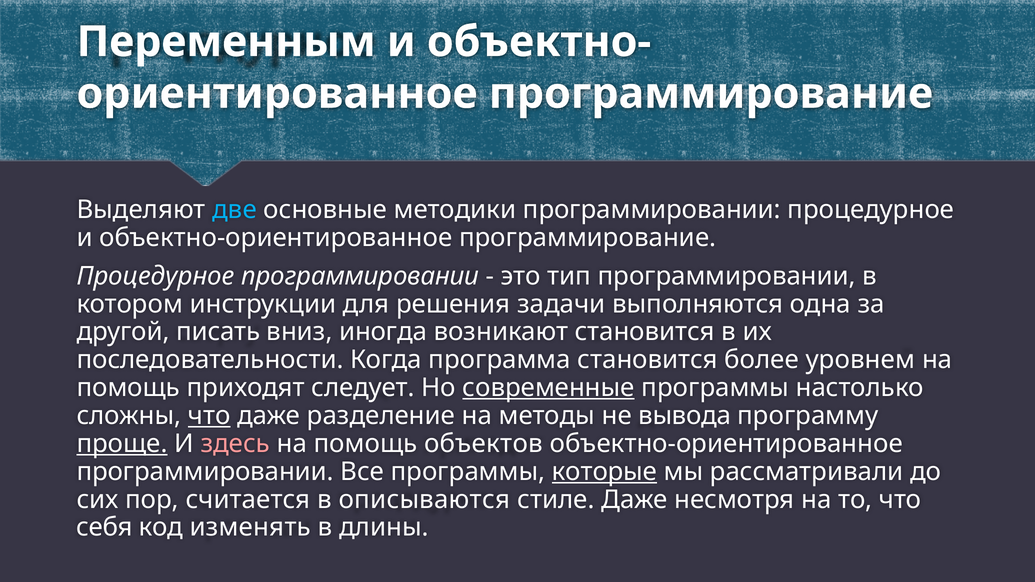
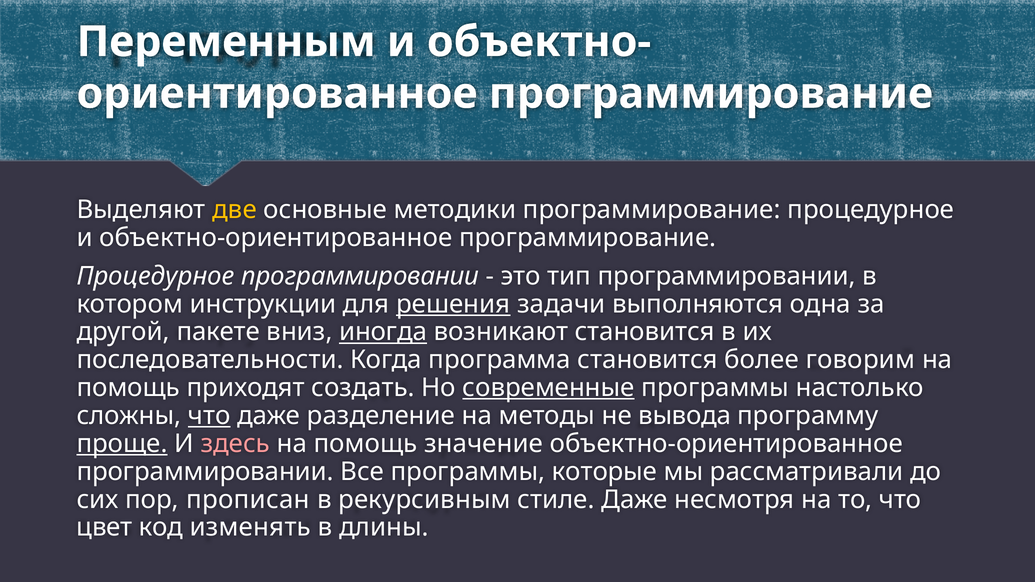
две colour: light blue -> yellow
методики программировании: программировании -> программирование
решения underline: none -> present
писать: писать -> пакете
иногда underline: none -> present
уровнем: уровнем -> говорим
следует: следует -> создать
объектов: объектов -> значение
которые underline: present -> none
считается: считается -> прописан
описываются: описываются -> рекурсивным
себя: себя -> цвет
